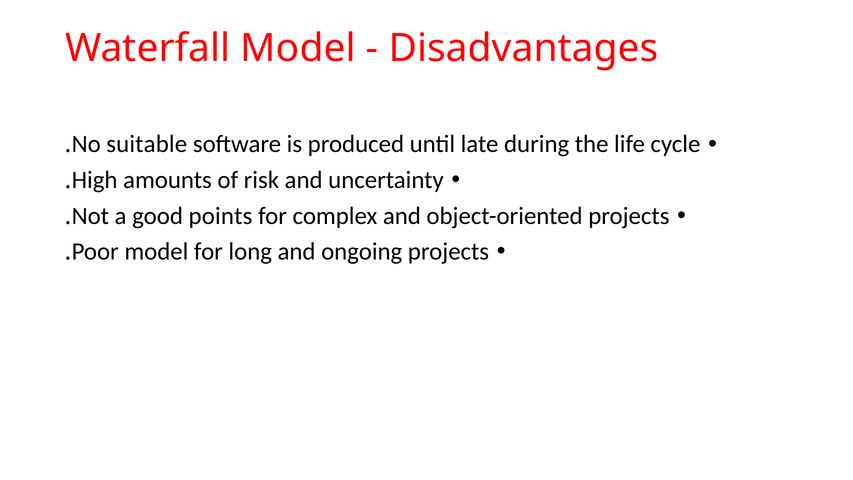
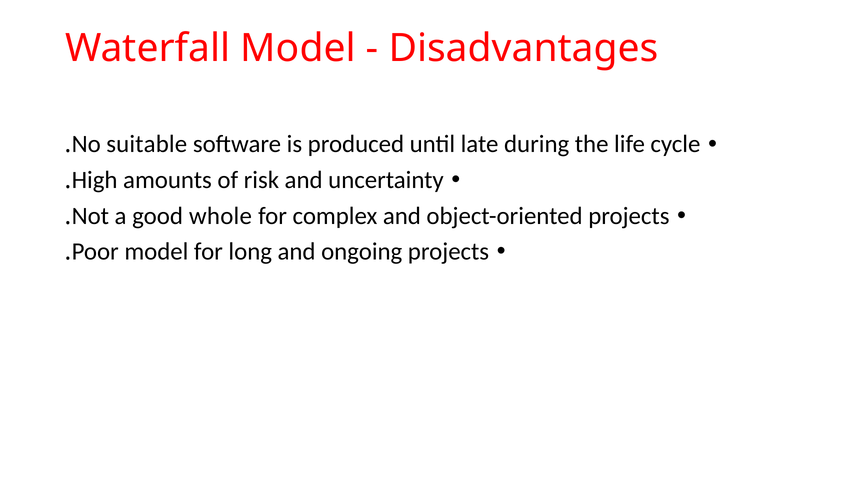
points: points -> whole
